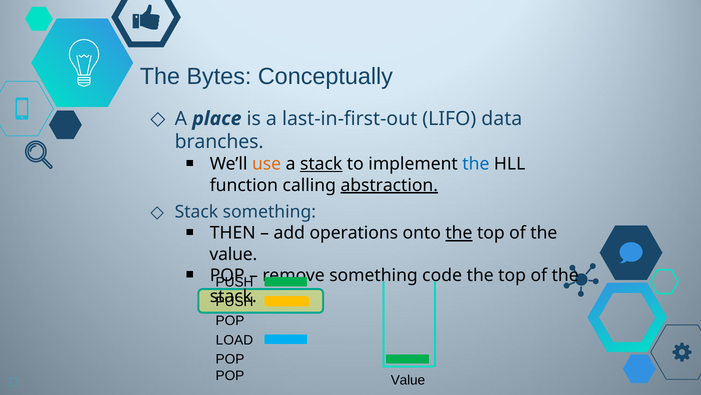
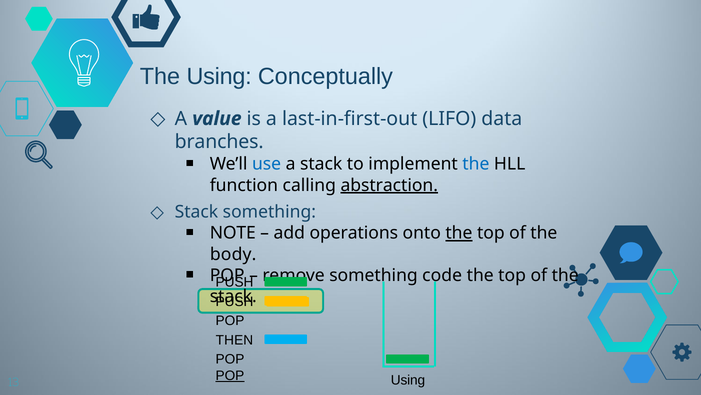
The Bytes: Bytes -> Using
place: place -> value
use colour: orange -> blue
stack at (321, 164) underline: present -> none
THEN: THEN -> NOTE
value at (233, 254): value -> body
LOAD: LOAD -> THEN
POP at (230, 375) underline: none -> present
13 Value: Value -> Using
